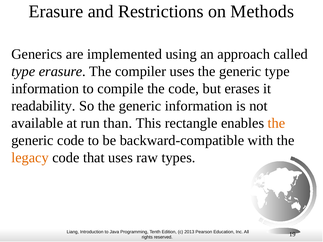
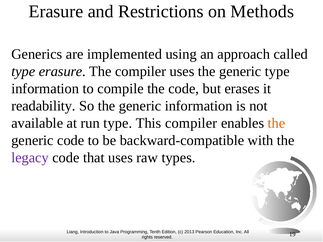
run than: than -> type
This rectangle: rectangle -> compiler
legacy colour: orange -> purple
